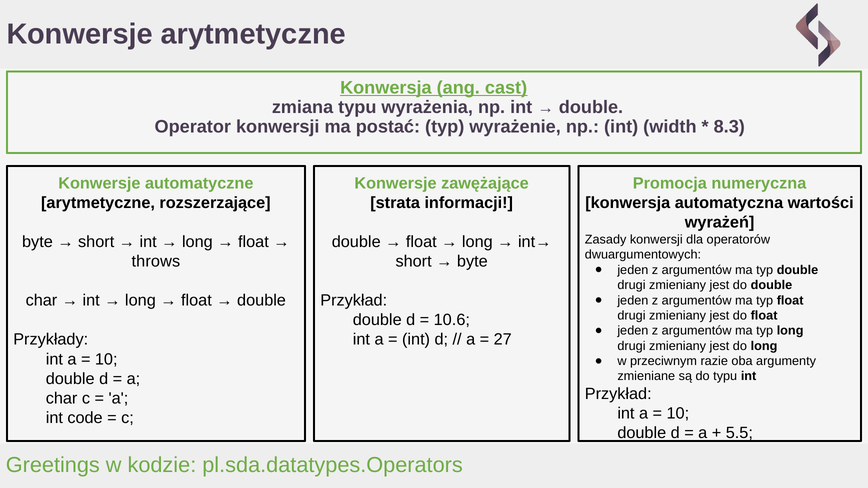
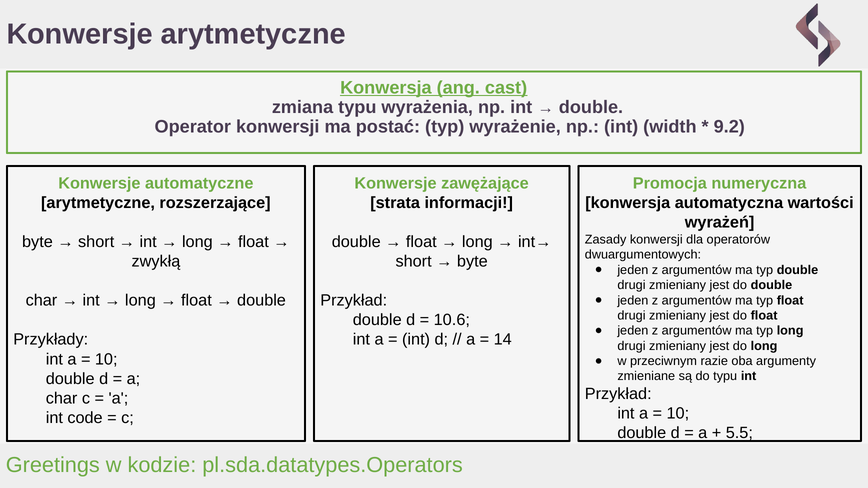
8.3: 8.3 -> 9.2
throws: throws -> zwykłą
27: 27 -> 14
